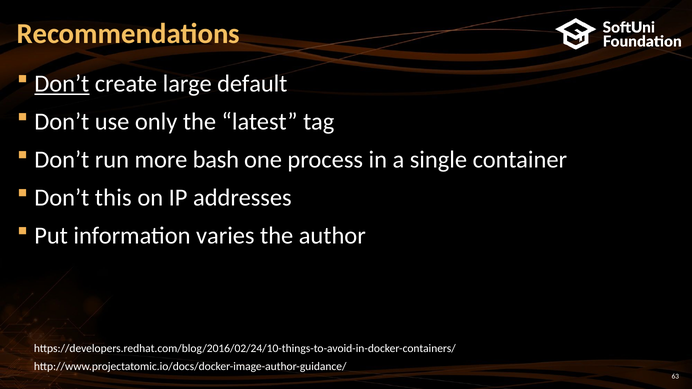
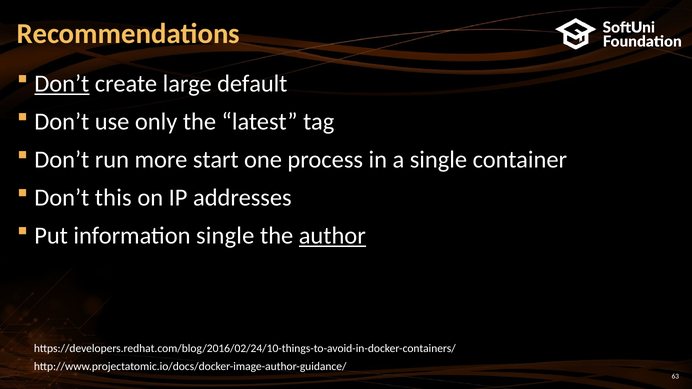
bash: bash -> start
information varies: varies -> single
author underline: none -> present
